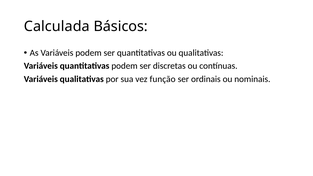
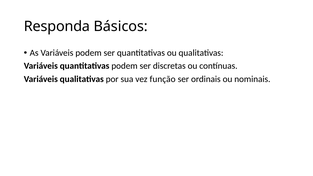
Calculada: Calculada -> Responda
